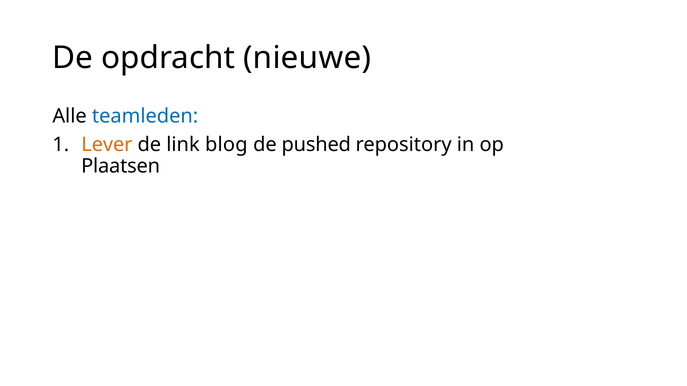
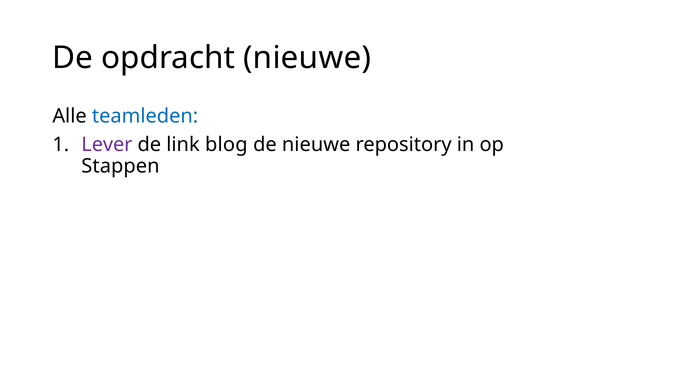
Lever colour: orange -> purple
de pushed: pushed -> nieuwe
Plaatsen: Plaatsen -> Stappen
